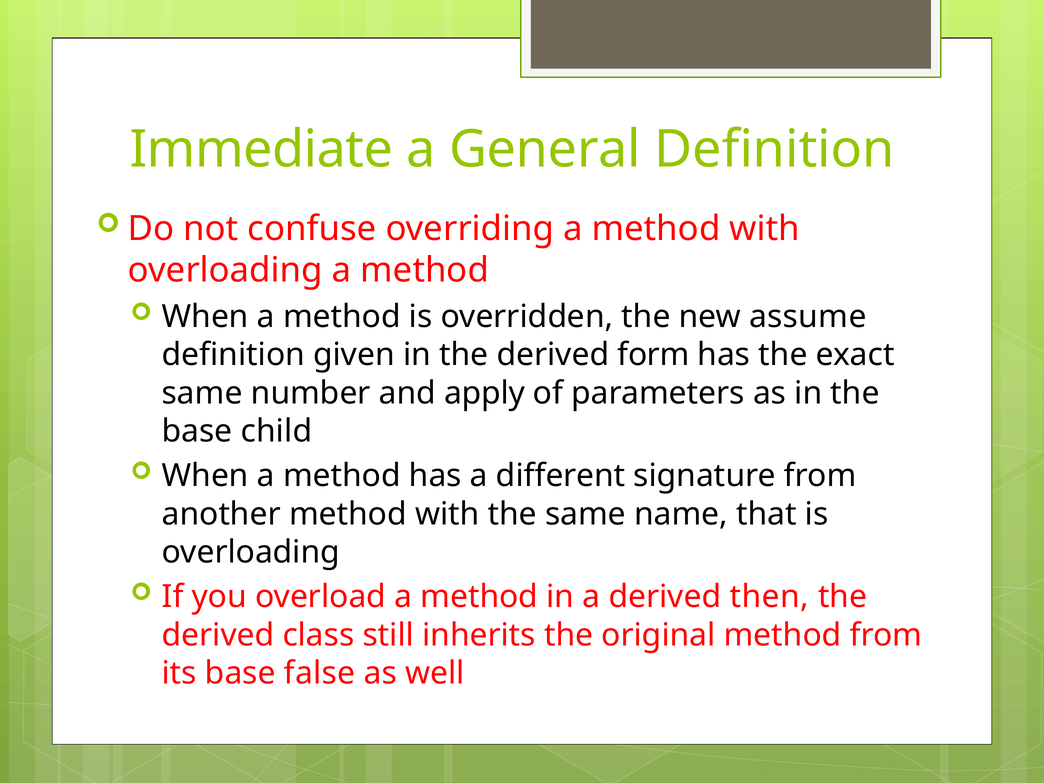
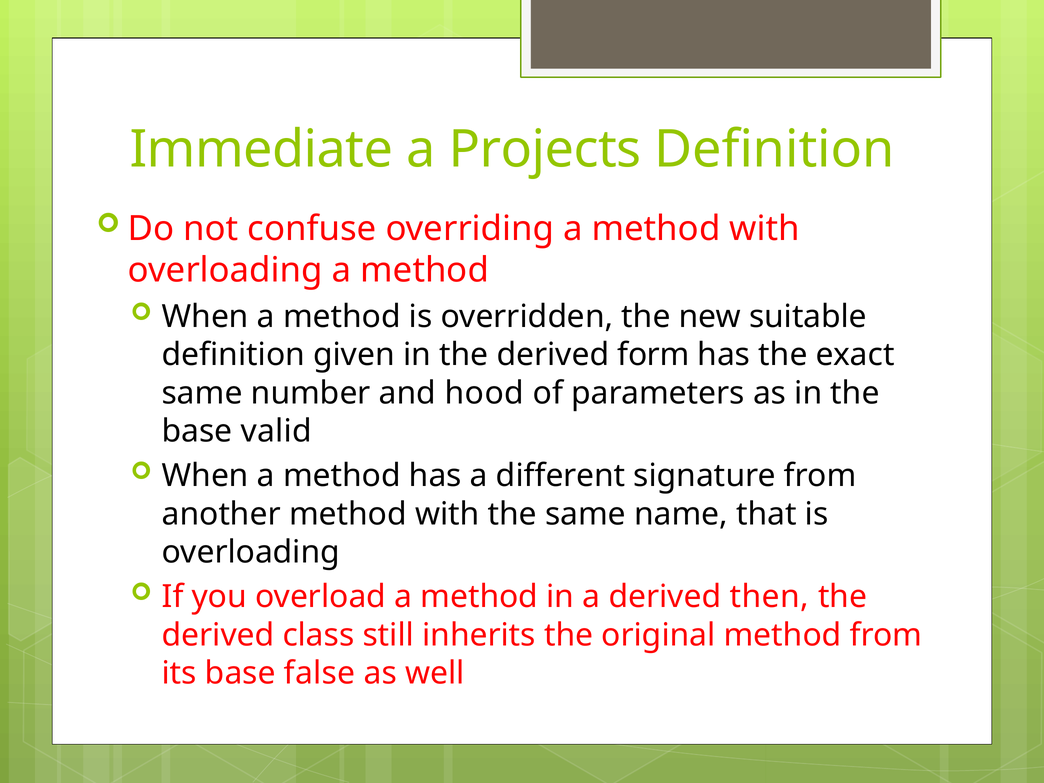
General: General -> Projects
assume: assume -> suitable
apply: apply -> hood
child: child -> valid
